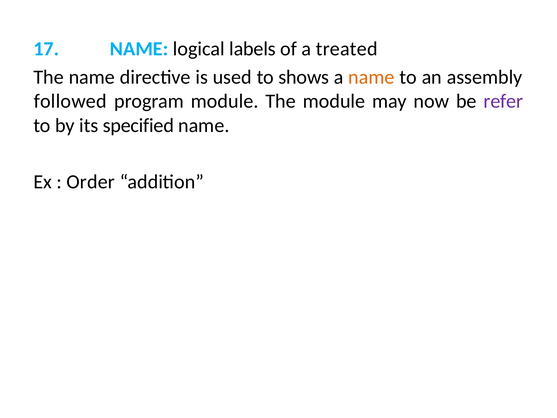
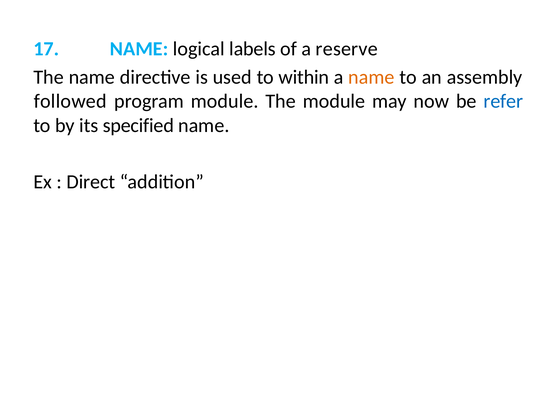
treated: treated -> reserve
shows: shows -> within
refer colour: purple -> blue
Order: Order -> Direct
